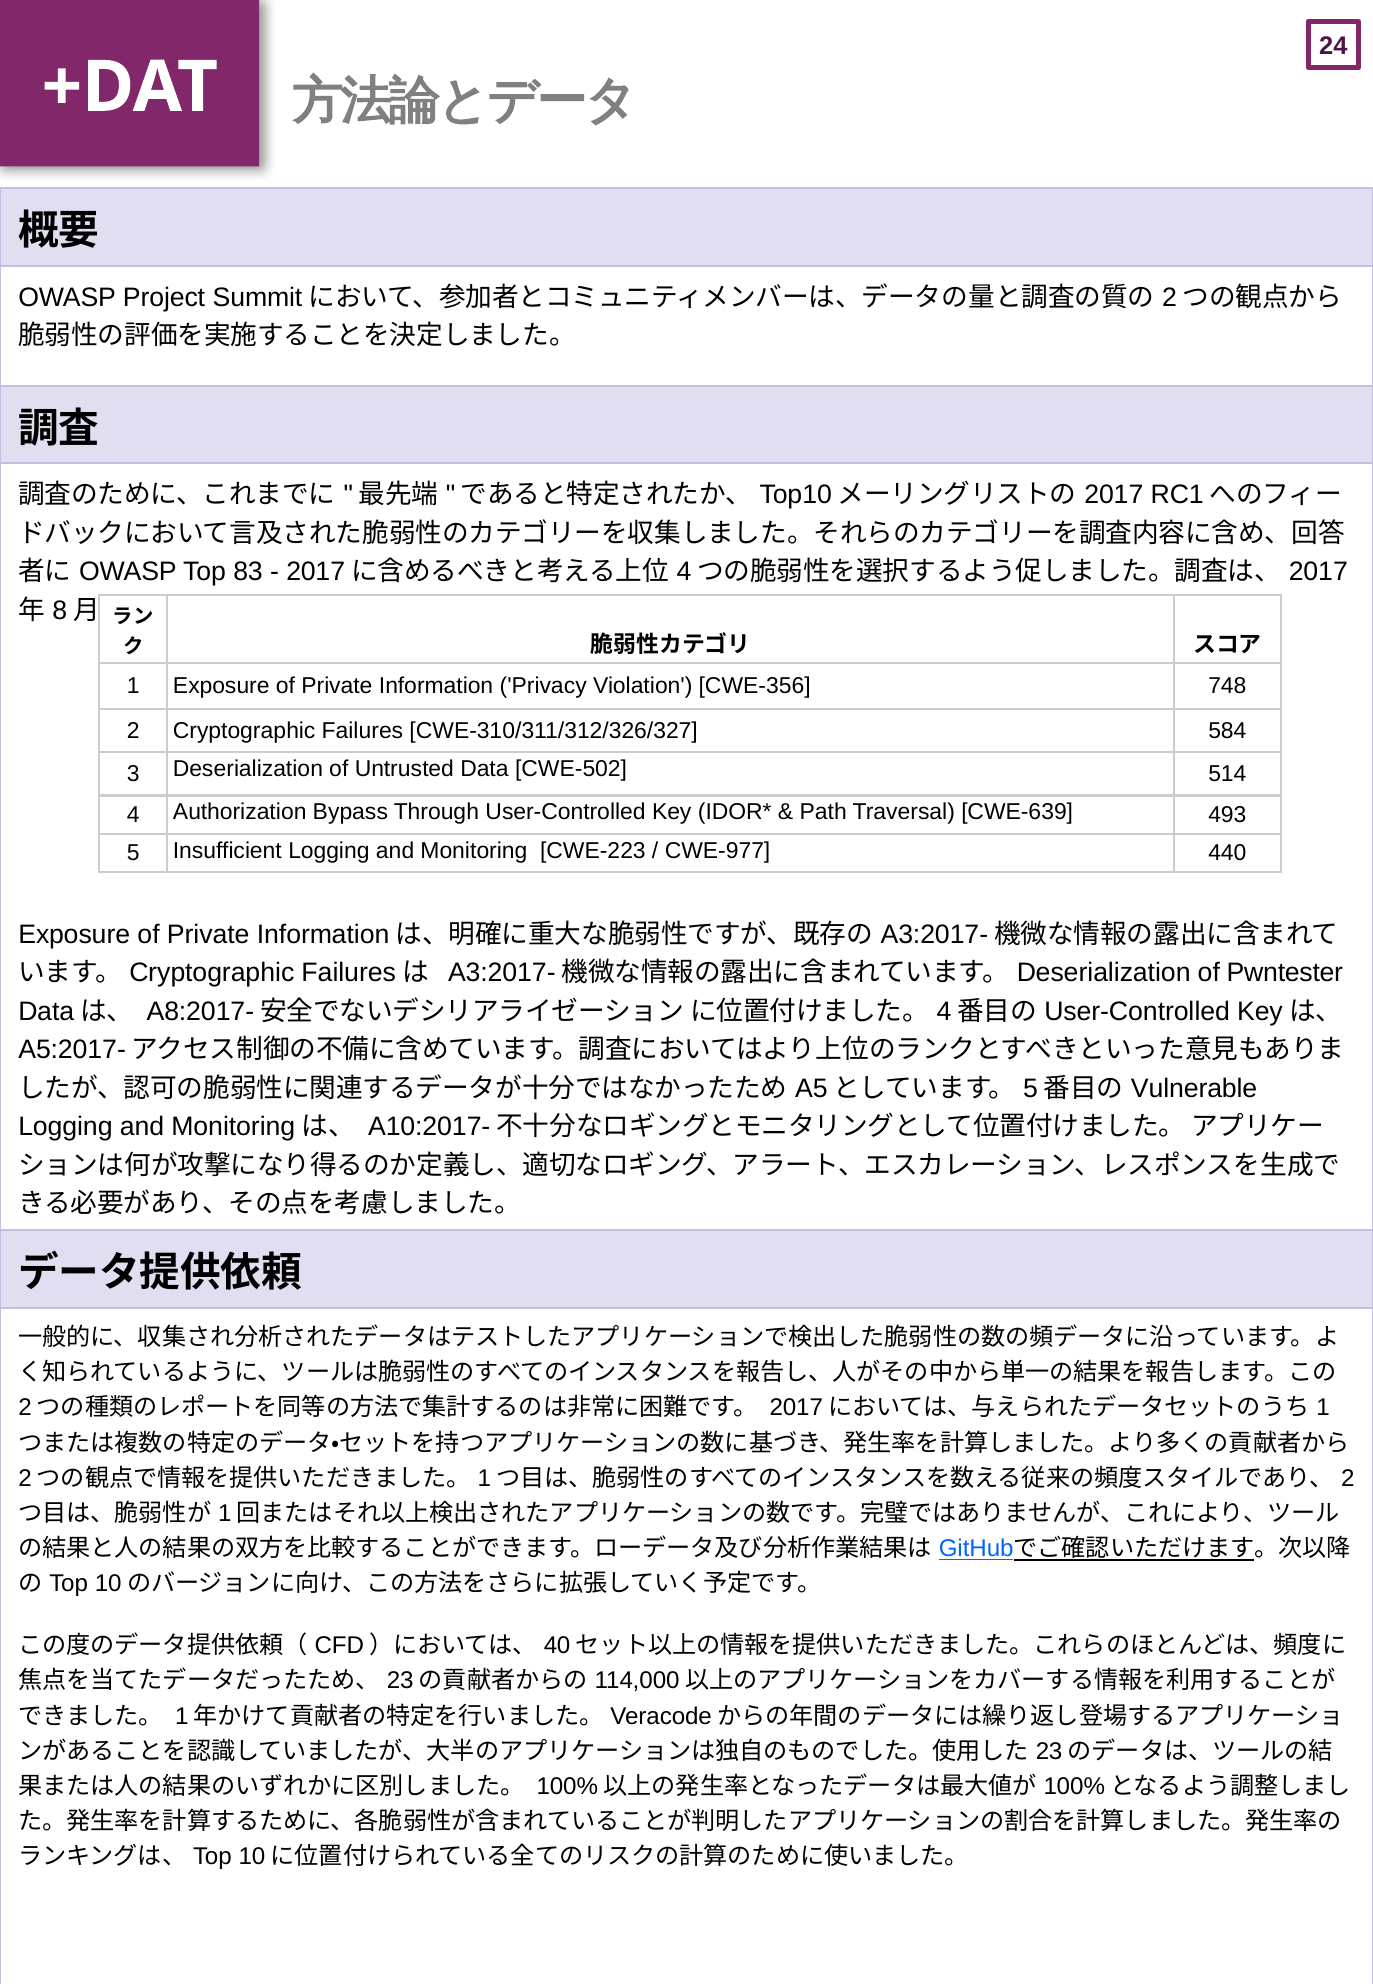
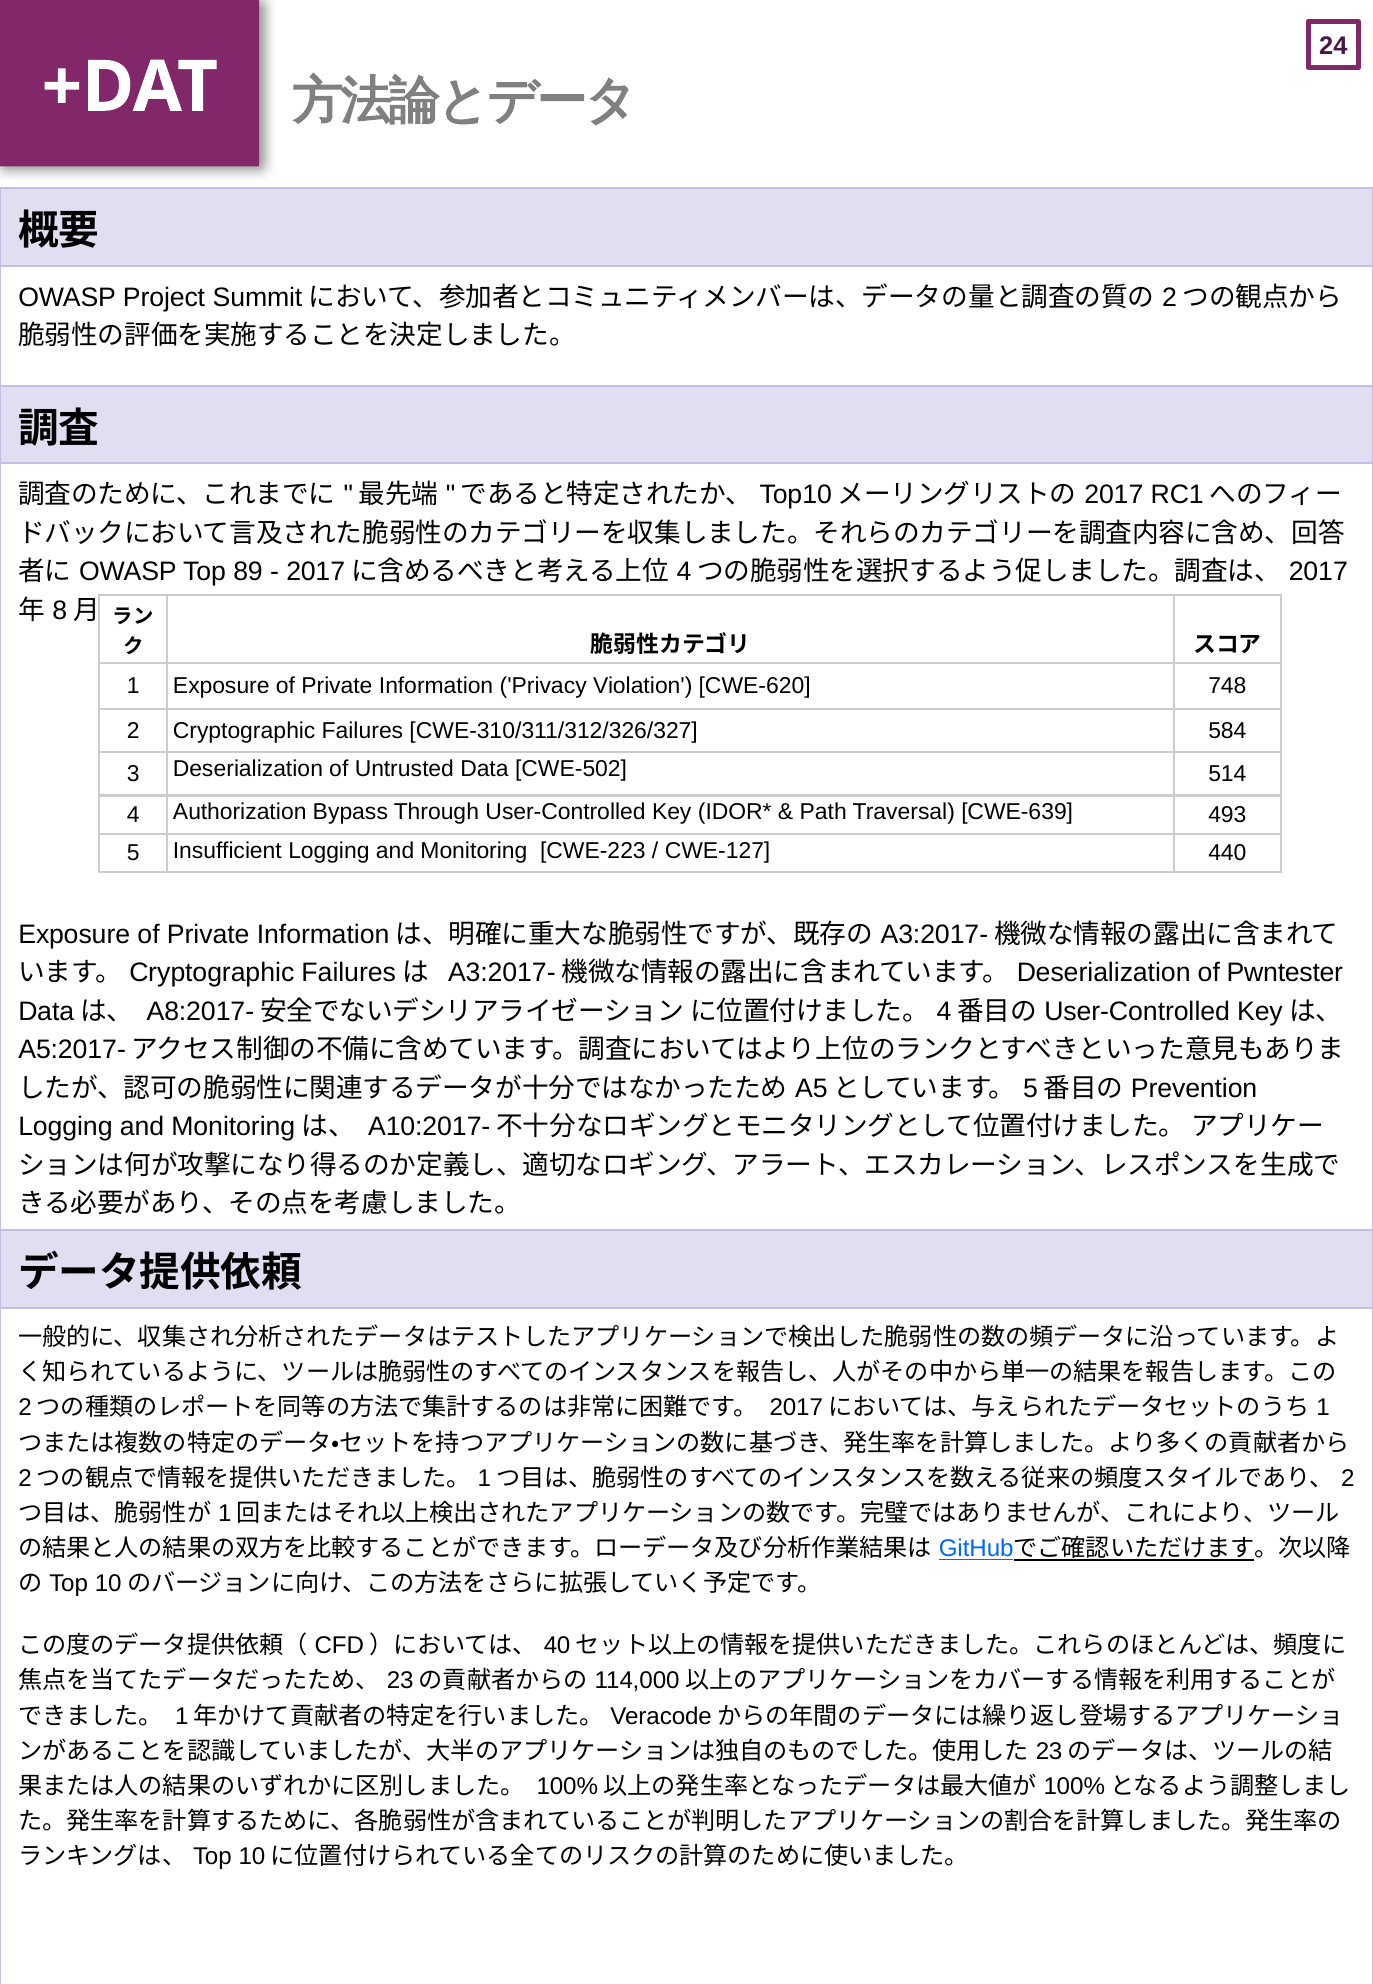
83: 83 -> 89
CWE-356: CWE-356 -> CWE-620
CWE-977: CWE-977 -> CWE-127
Vulnerable: Vulnerable -> Prevention
